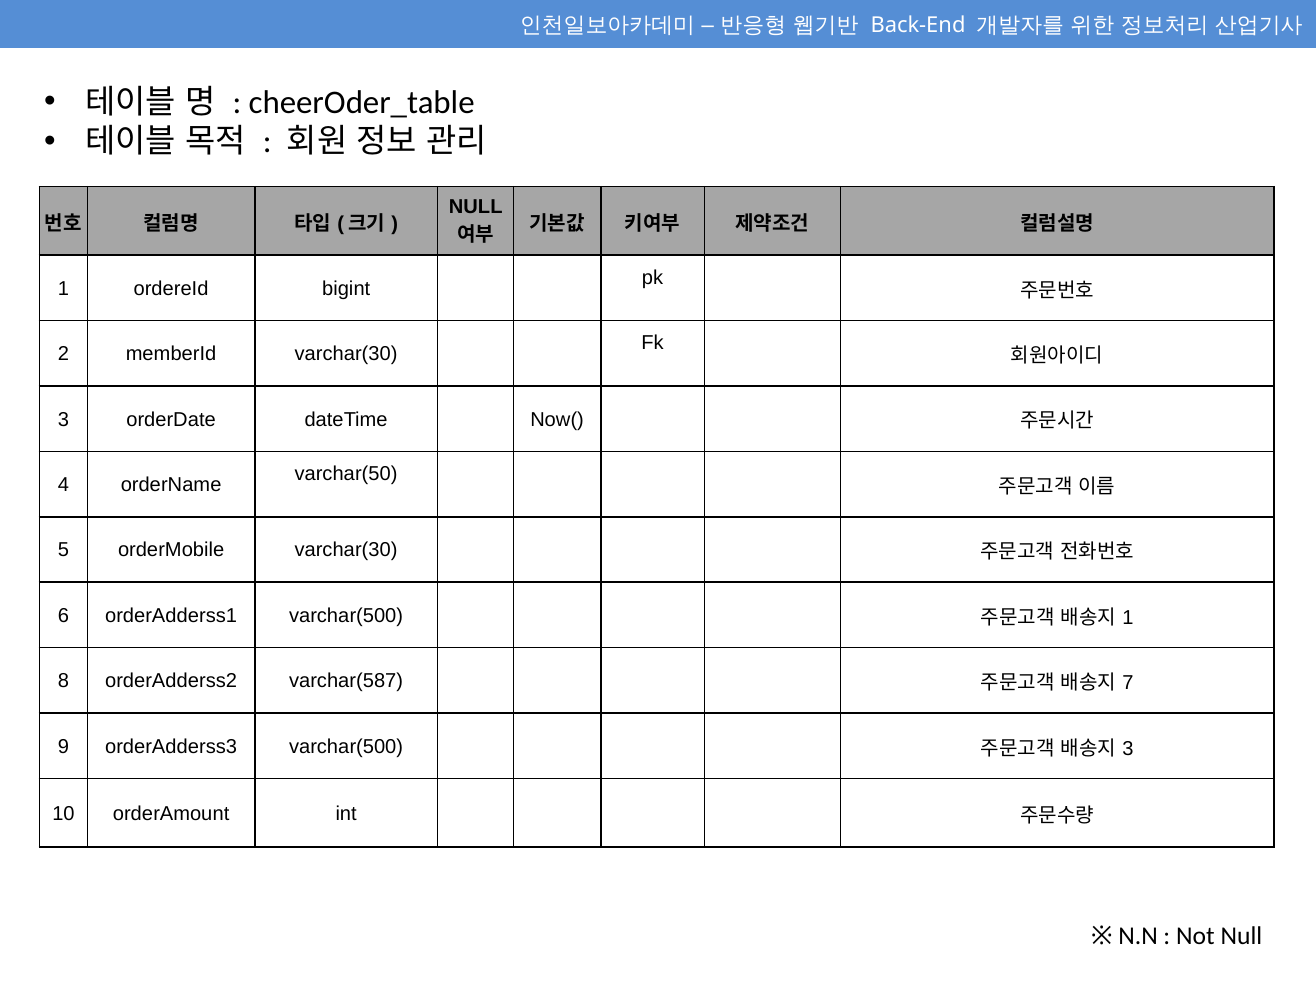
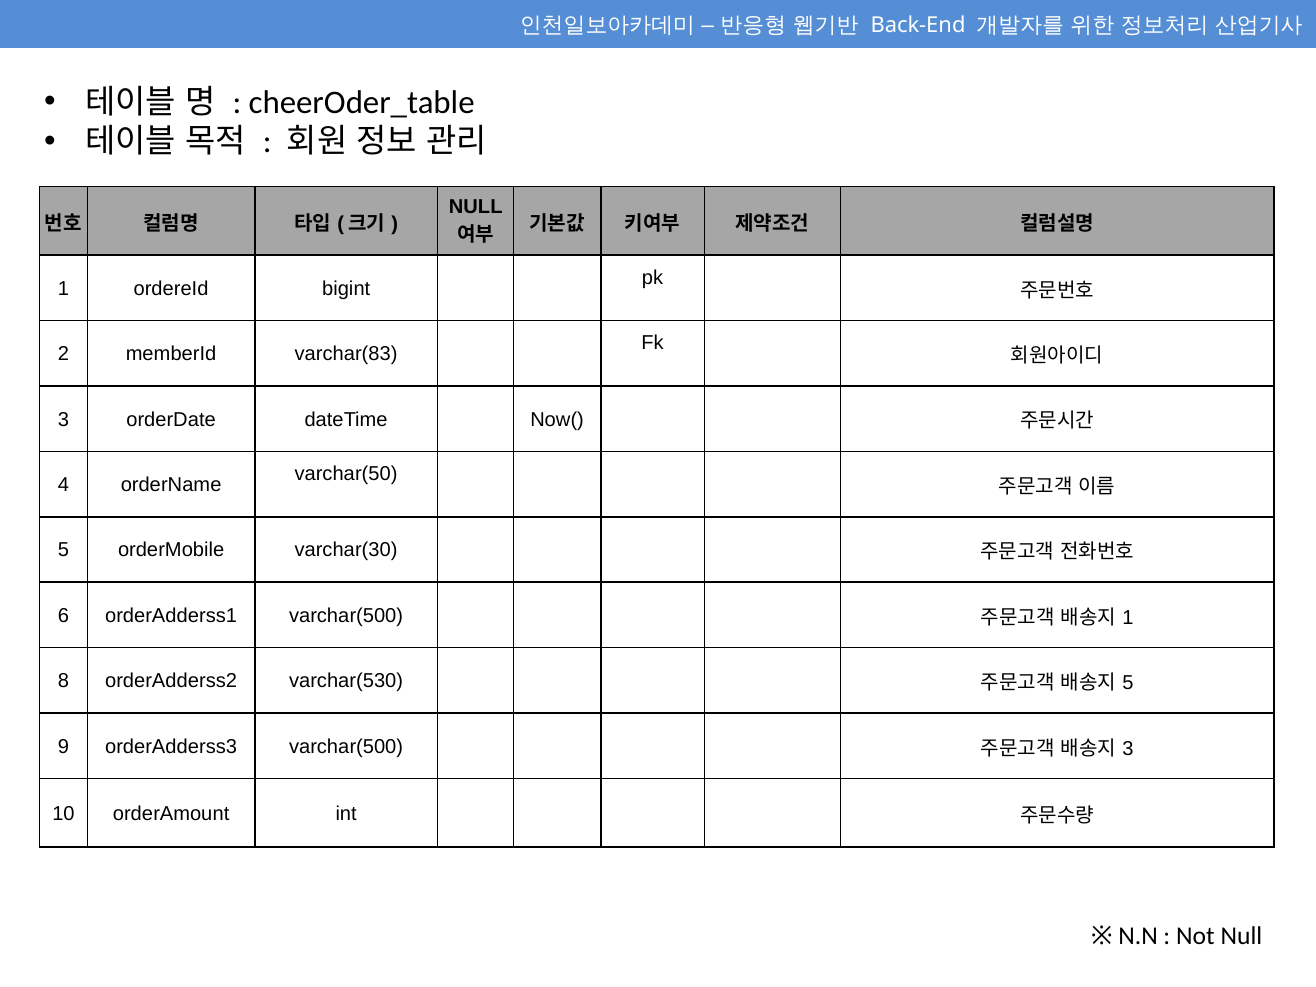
memberId varchar(30: varchar(30 -> varchar(83
varchar(587: varchar(587 -> varchar(530
7 at (1128, 683): 7 -> 5
